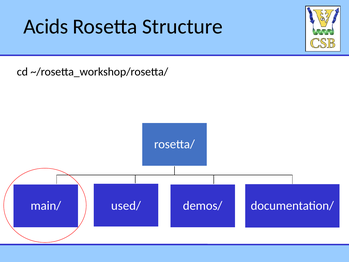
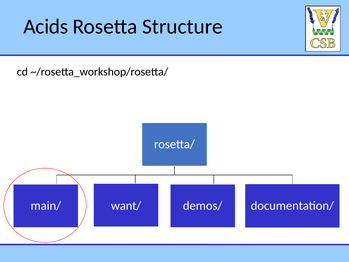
used/: used/ -> want/
